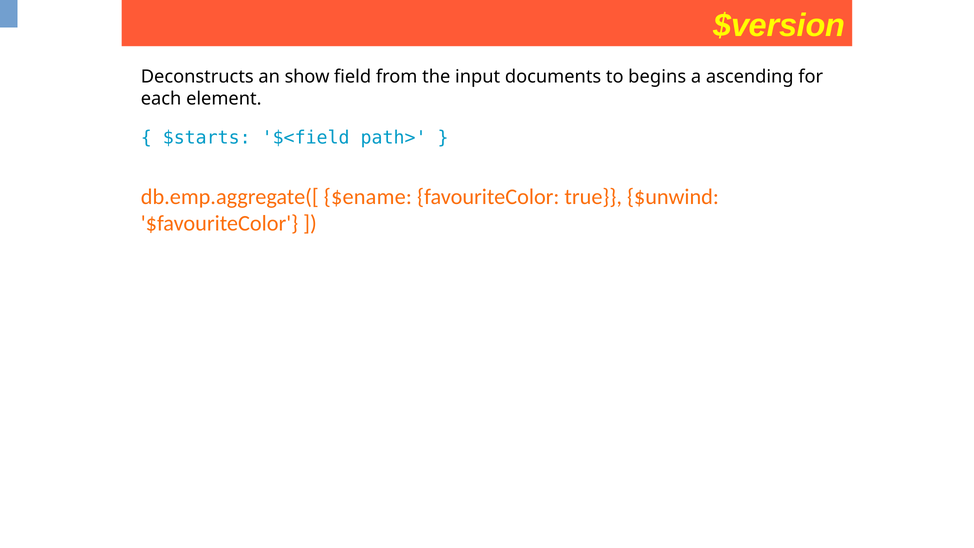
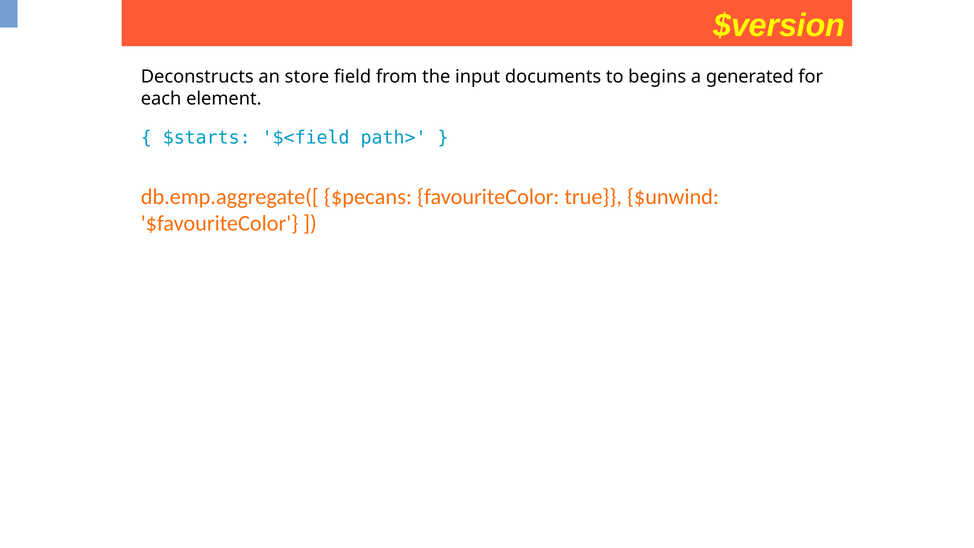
show: show -> store
ascending: ascending -> generated
$ename: $ename -> $pecans
